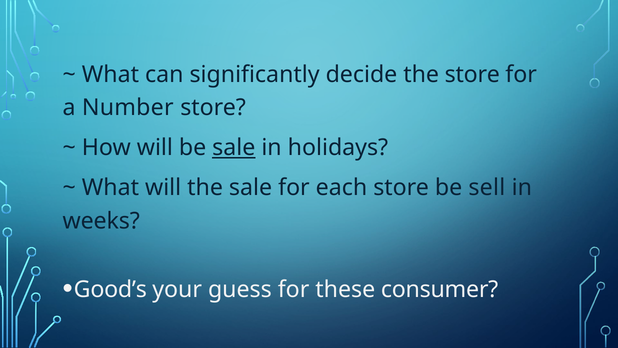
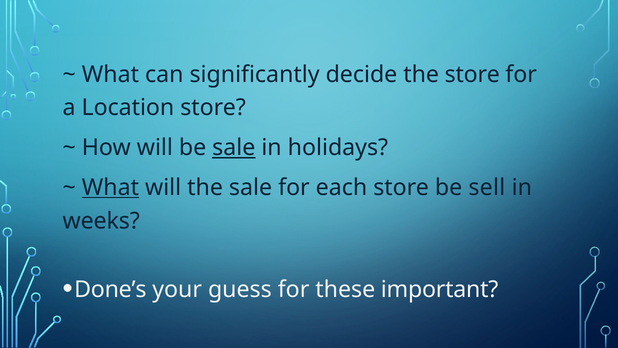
Number: Number -> Location
What at (110, 187) underline: none -> present
Good’s: Good’s -> Done’s
consumer: consumer -> important
